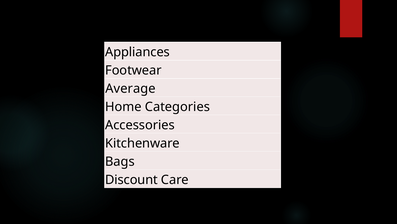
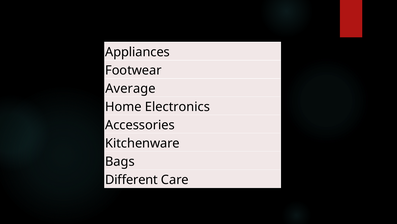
Categories: Categories -> Electronics
Discount: Discount -> Different
